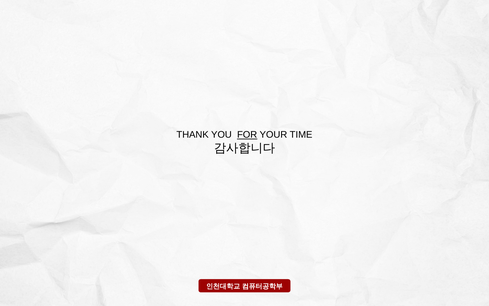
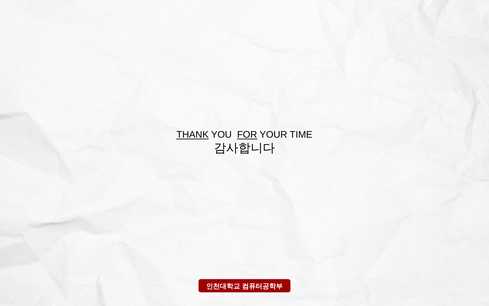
THANK underline: none -> present
